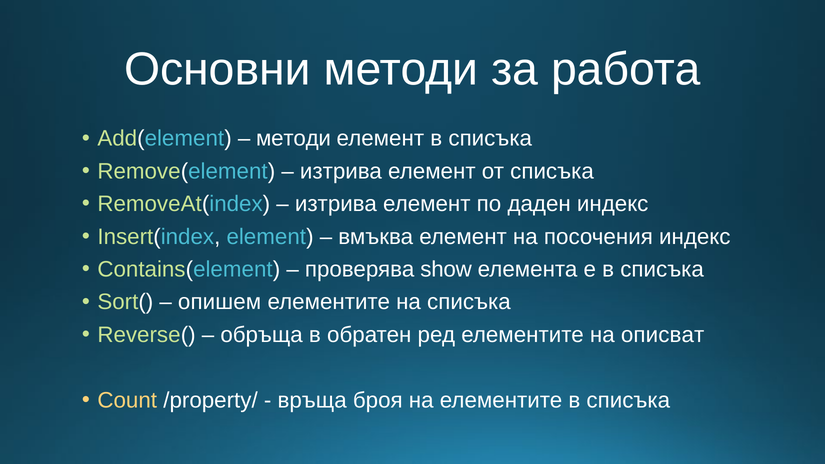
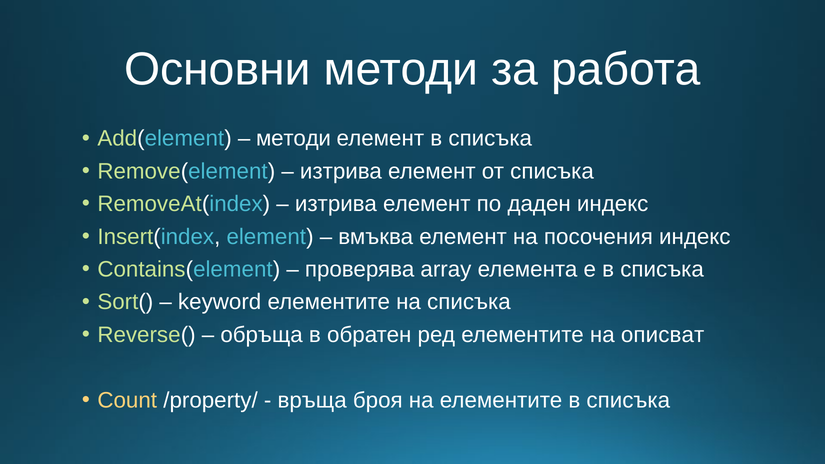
show: show -> array
опишем: опишем -> keyword
